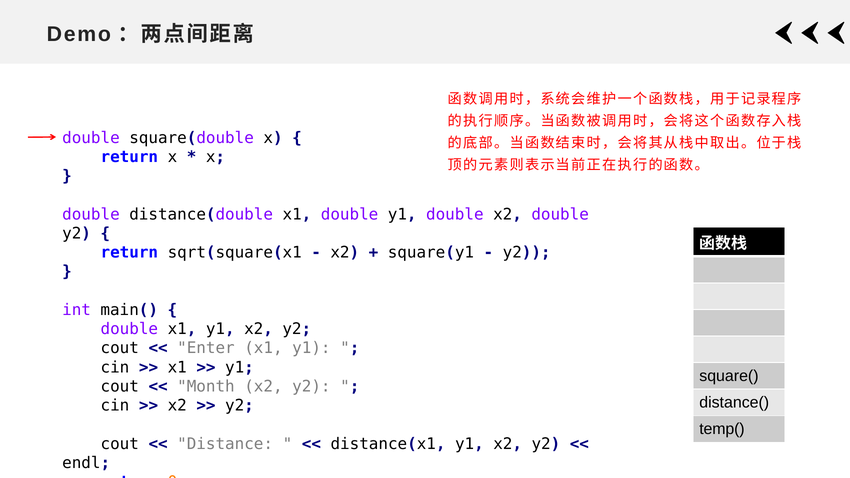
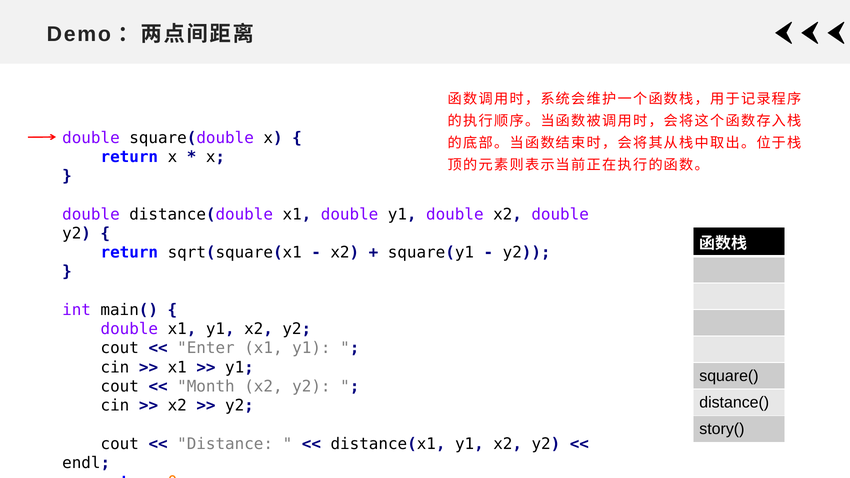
temp(: temp( -> story(
